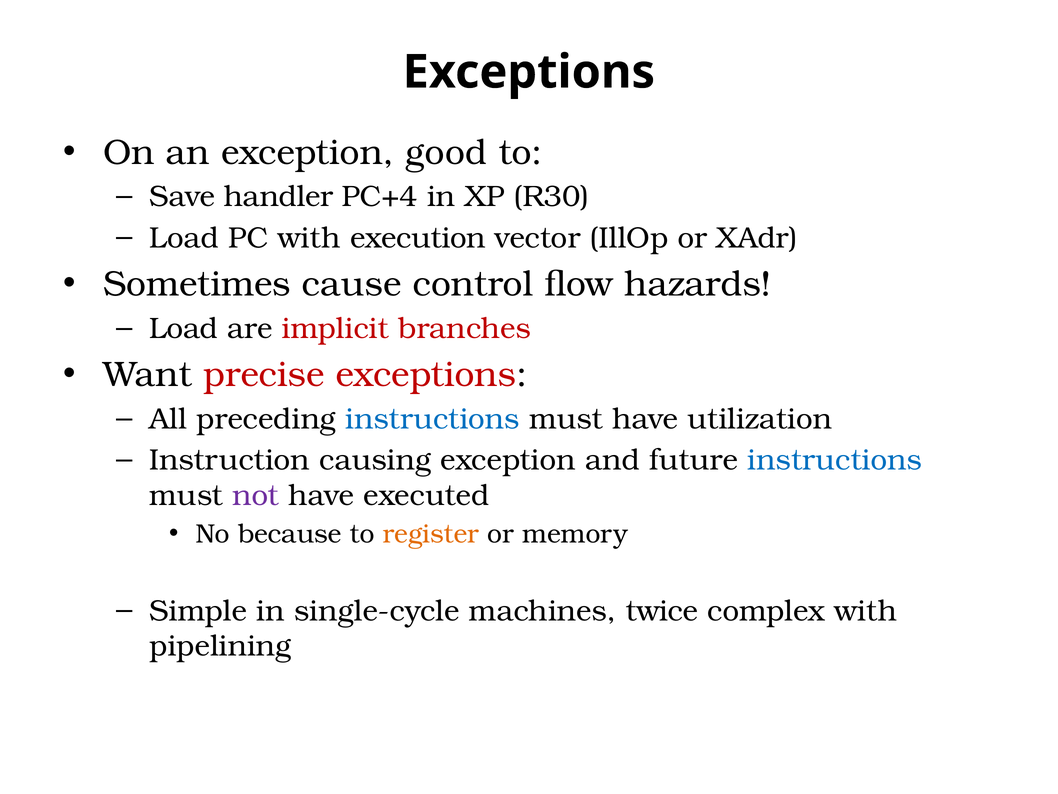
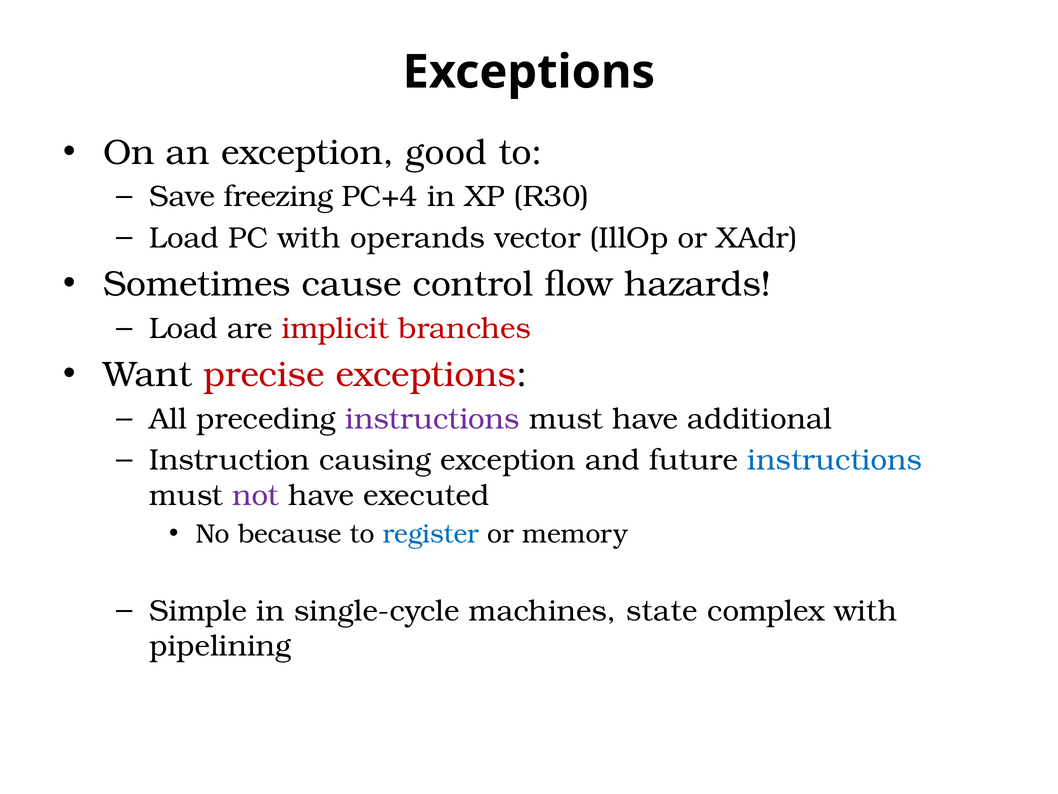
handler: handler -> freezing
execution: execution -> operands
instructions at (433, 419) colour: blue -> purple
utilization: utilization -> additional
register colour: orange -> blue
twice: twice -> state
